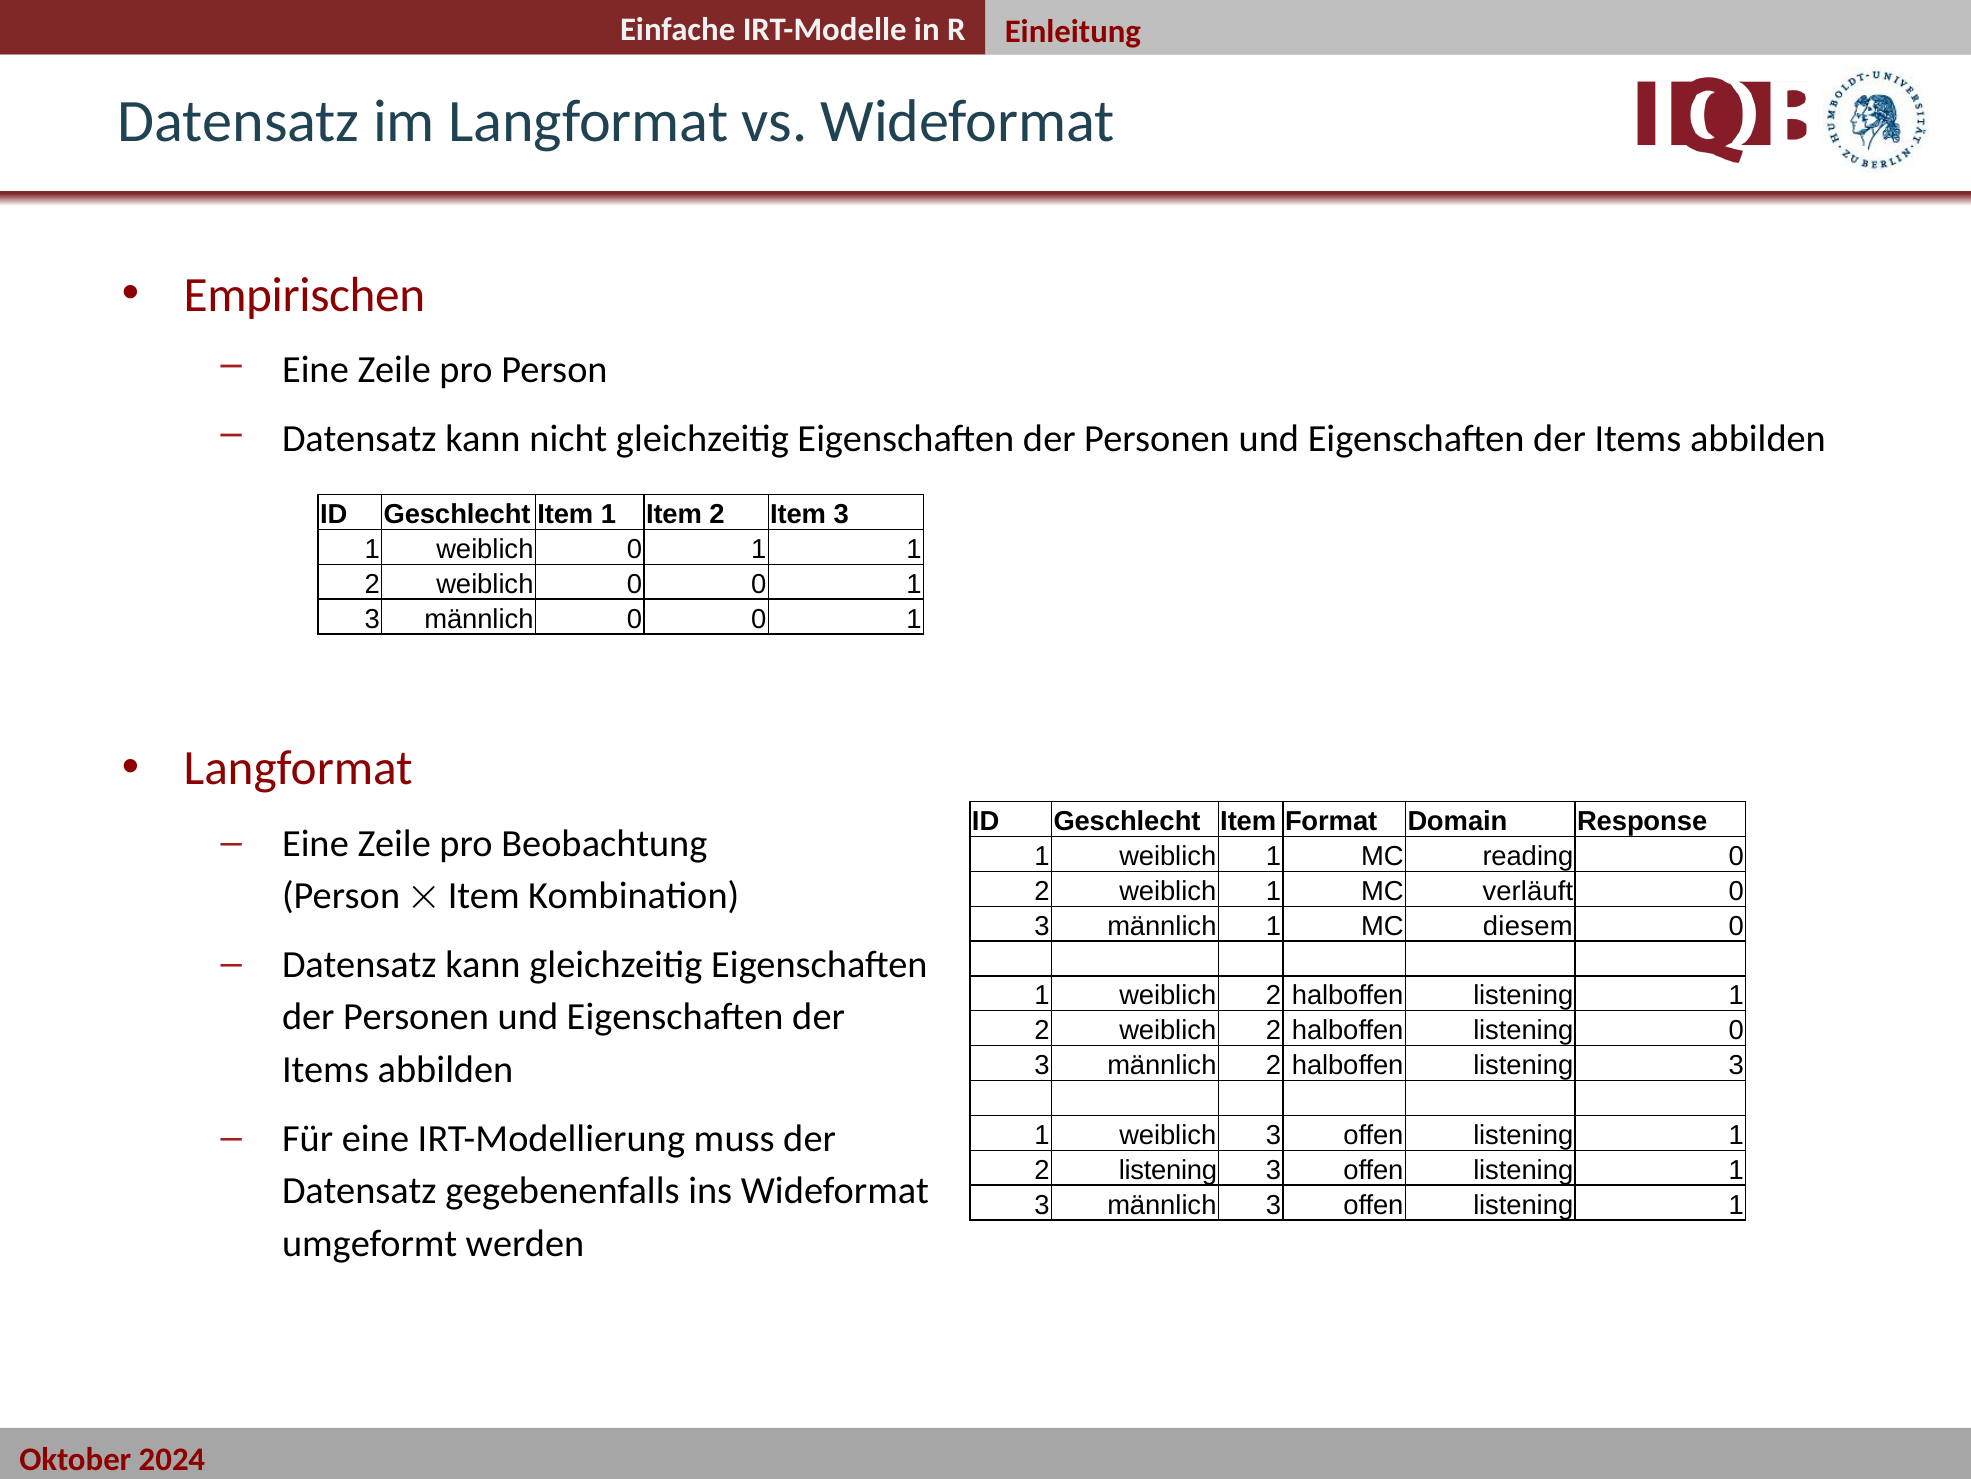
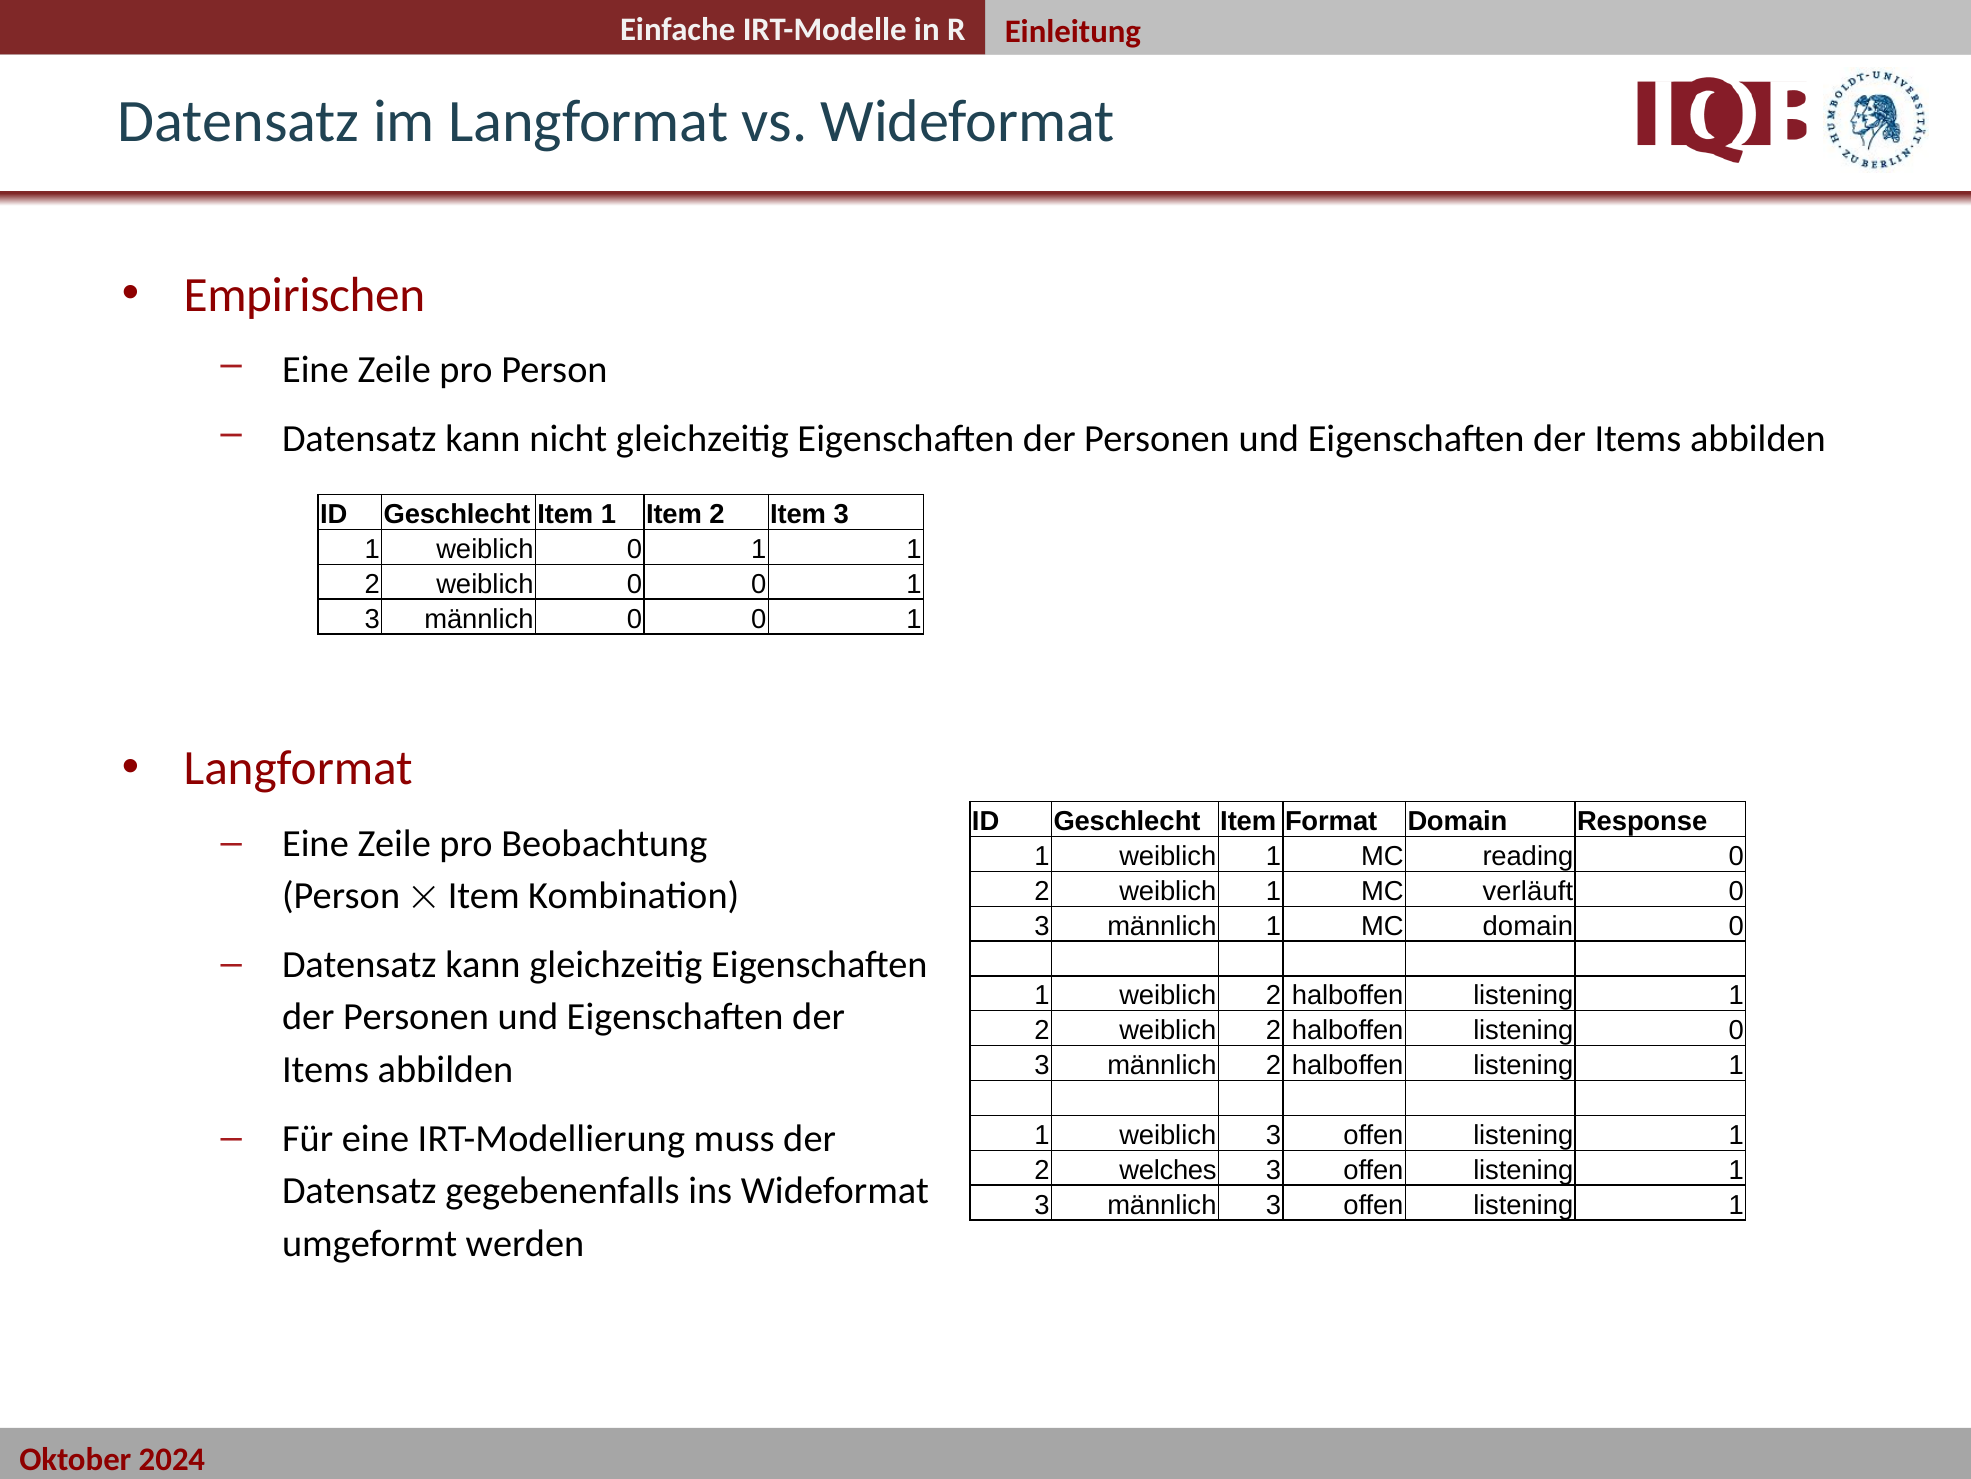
MC diesem: diesem -> domain
3 at (1736, 1065): 3 -> 1
2 listening: listening -> welches
